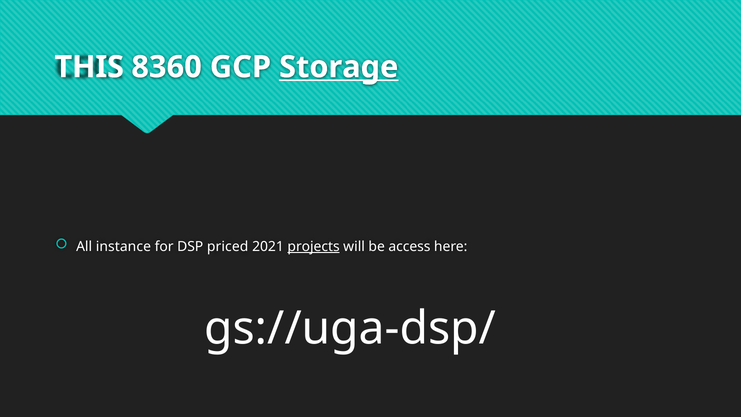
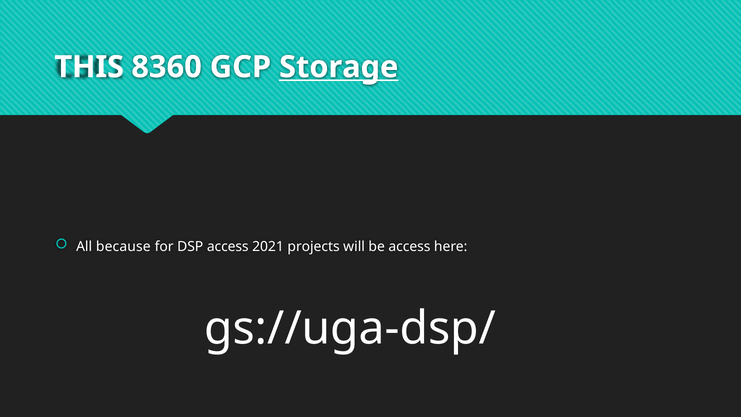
instance: instance -> because
DSP priced: priced -> access
projects underline: present -> none
